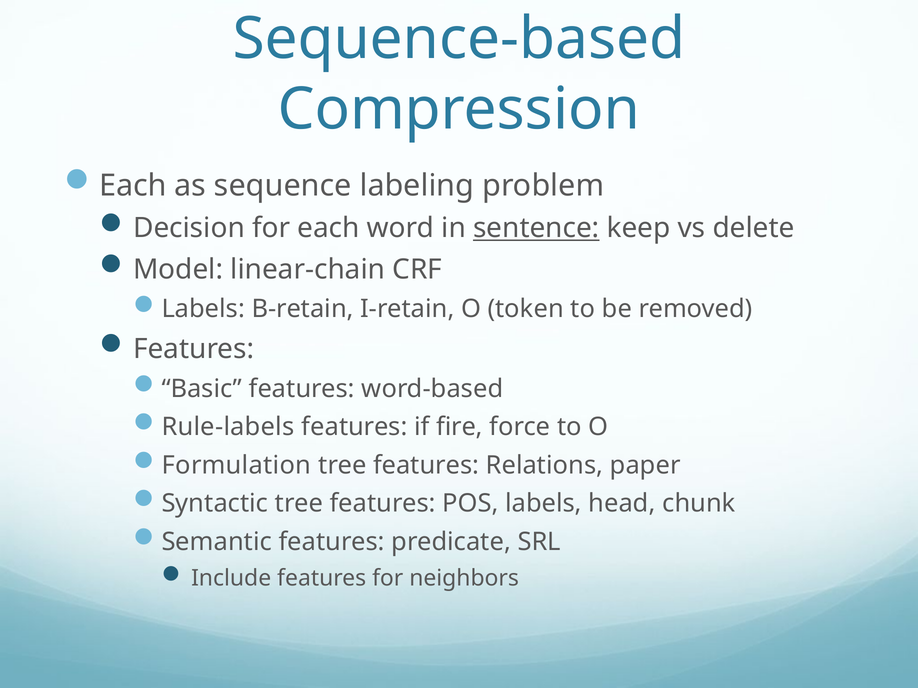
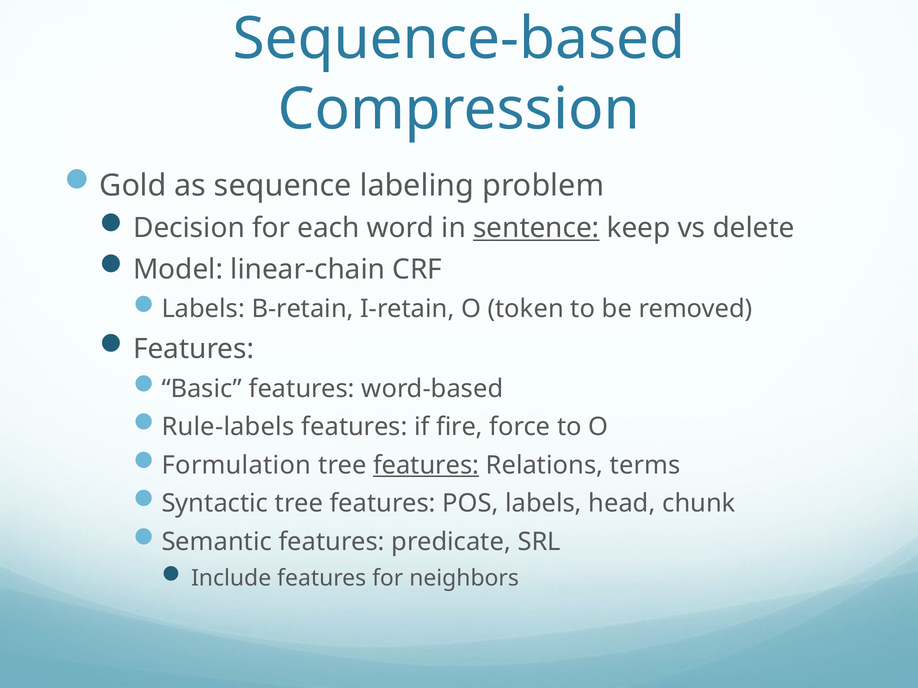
Each at (133, 186): Each -> Gold
features at (426, 466) underline: none -> present
paper: paper -> terms
